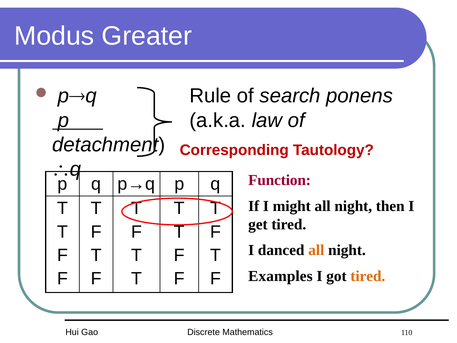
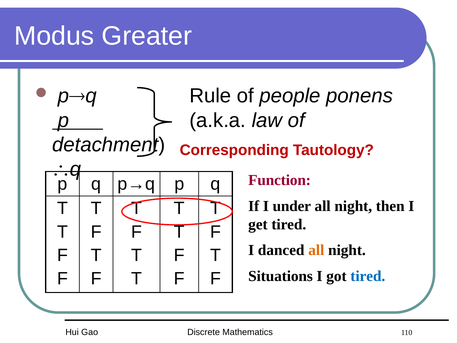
search: search -> people
might: might -> under
Examples: Examples -> Situations
tired at (368, 276) colour: orange -> blue
